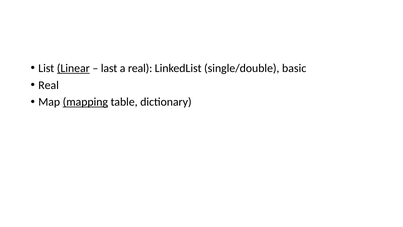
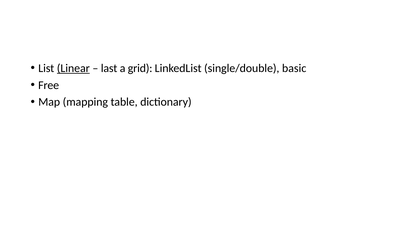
a real: real -> grid
Real at (49, 85): Real -> Free
mapping underline: present -> none
